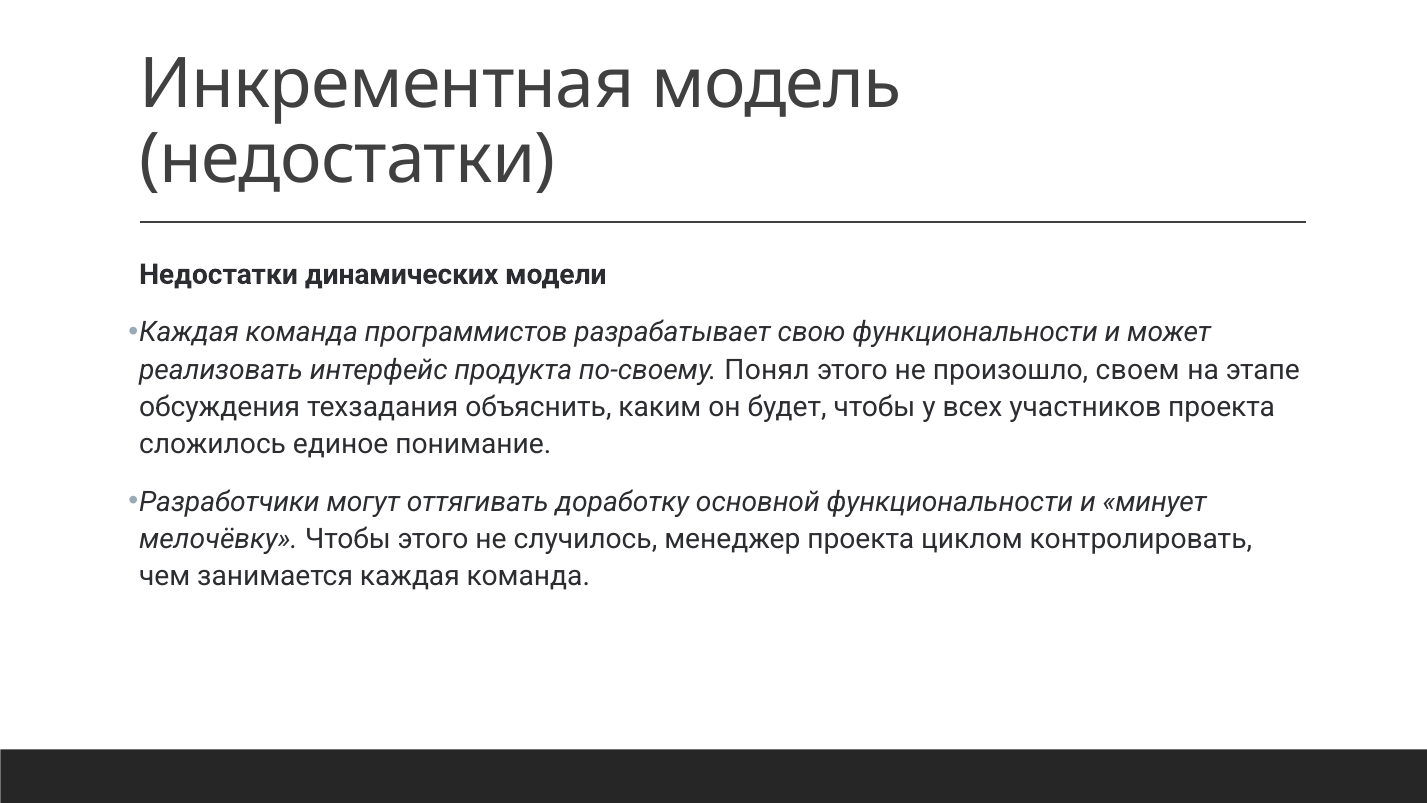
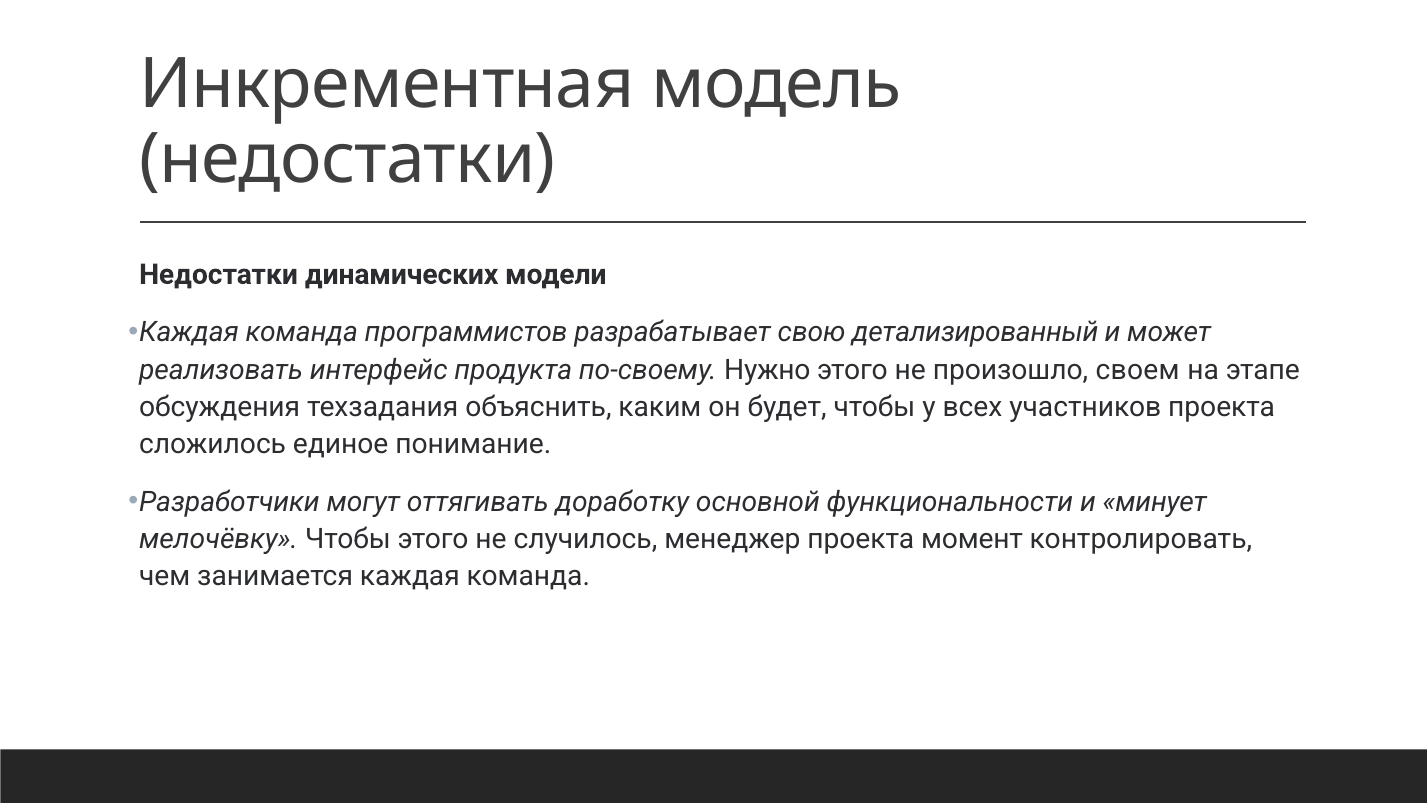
свою функциональности: функциональности -> детализированный
Понял: Понял -> Нужно
циклом: циклом -> момент
